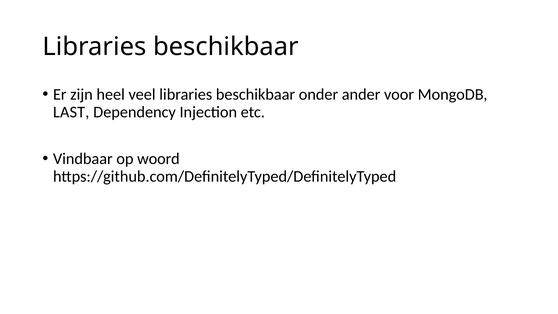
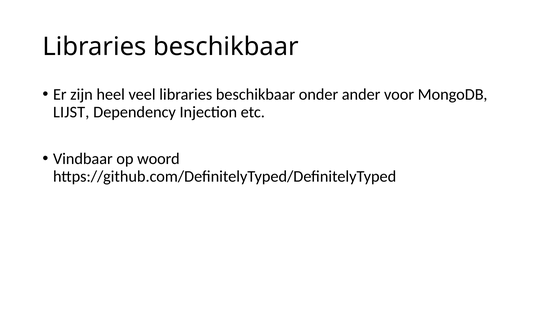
LAST: LAST -> LIJST
